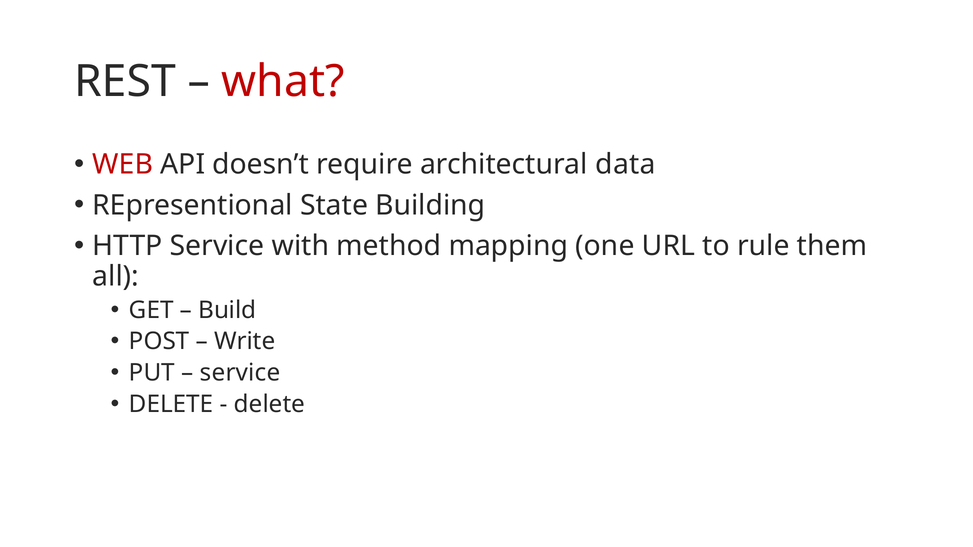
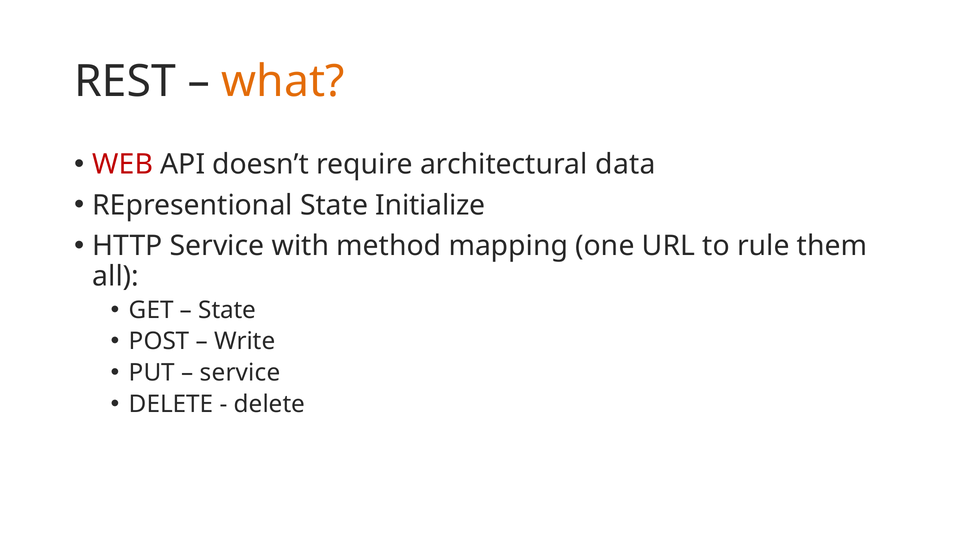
what colour: red -> orange
Building: Building -> Initialize
Build at (227, 310): Build -> State
